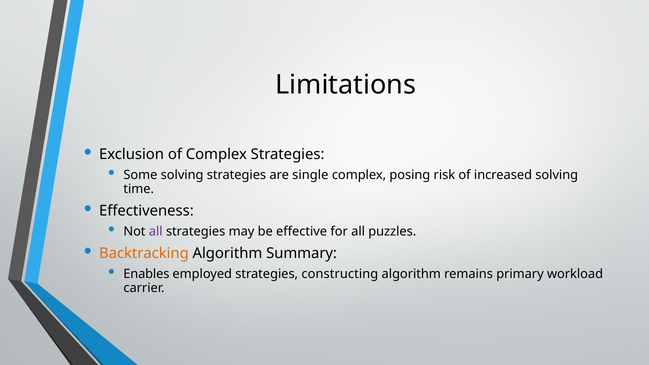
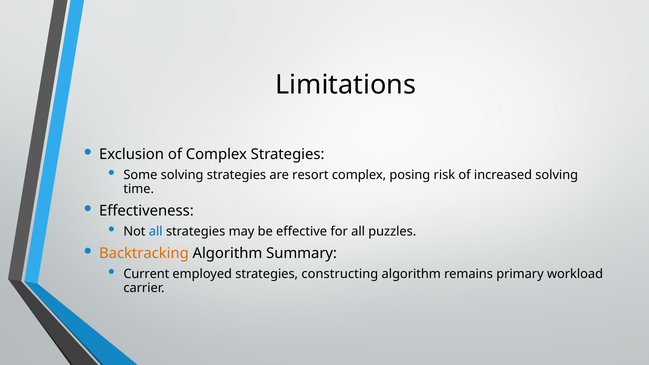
single: single -> resort
all at (156, 232) colour: purple -> blue
Enables: Enables -> Current
